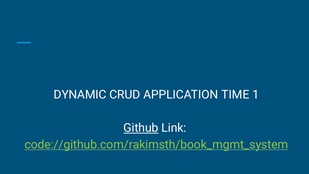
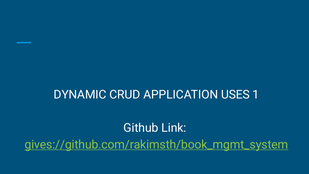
TIME: TIME -> USES
Github underline: present -> none
code://github.com/rakimsth/book_mgmt_system: code://github.com/rakimsth/book_mgmt_system -> gives://github.com/rakimsth/book_mgmt_system
